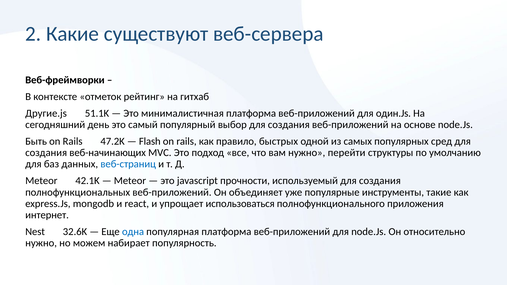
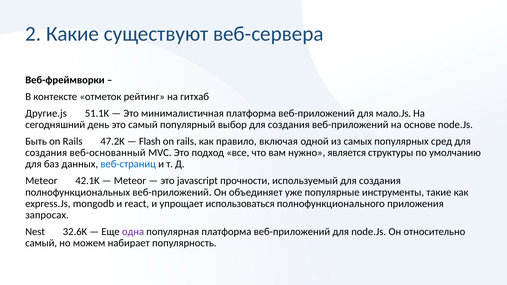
один.Js: один.Js -> мало.Js
быстрых: быстрых -> включая
веб-начинающих: веб-начинающих -> веб-основанный
перейти: перейти -> является
интернет: интернет -> запросах
одна colour: blue -> purple
нужно at (41, 243): нужно -> самый
